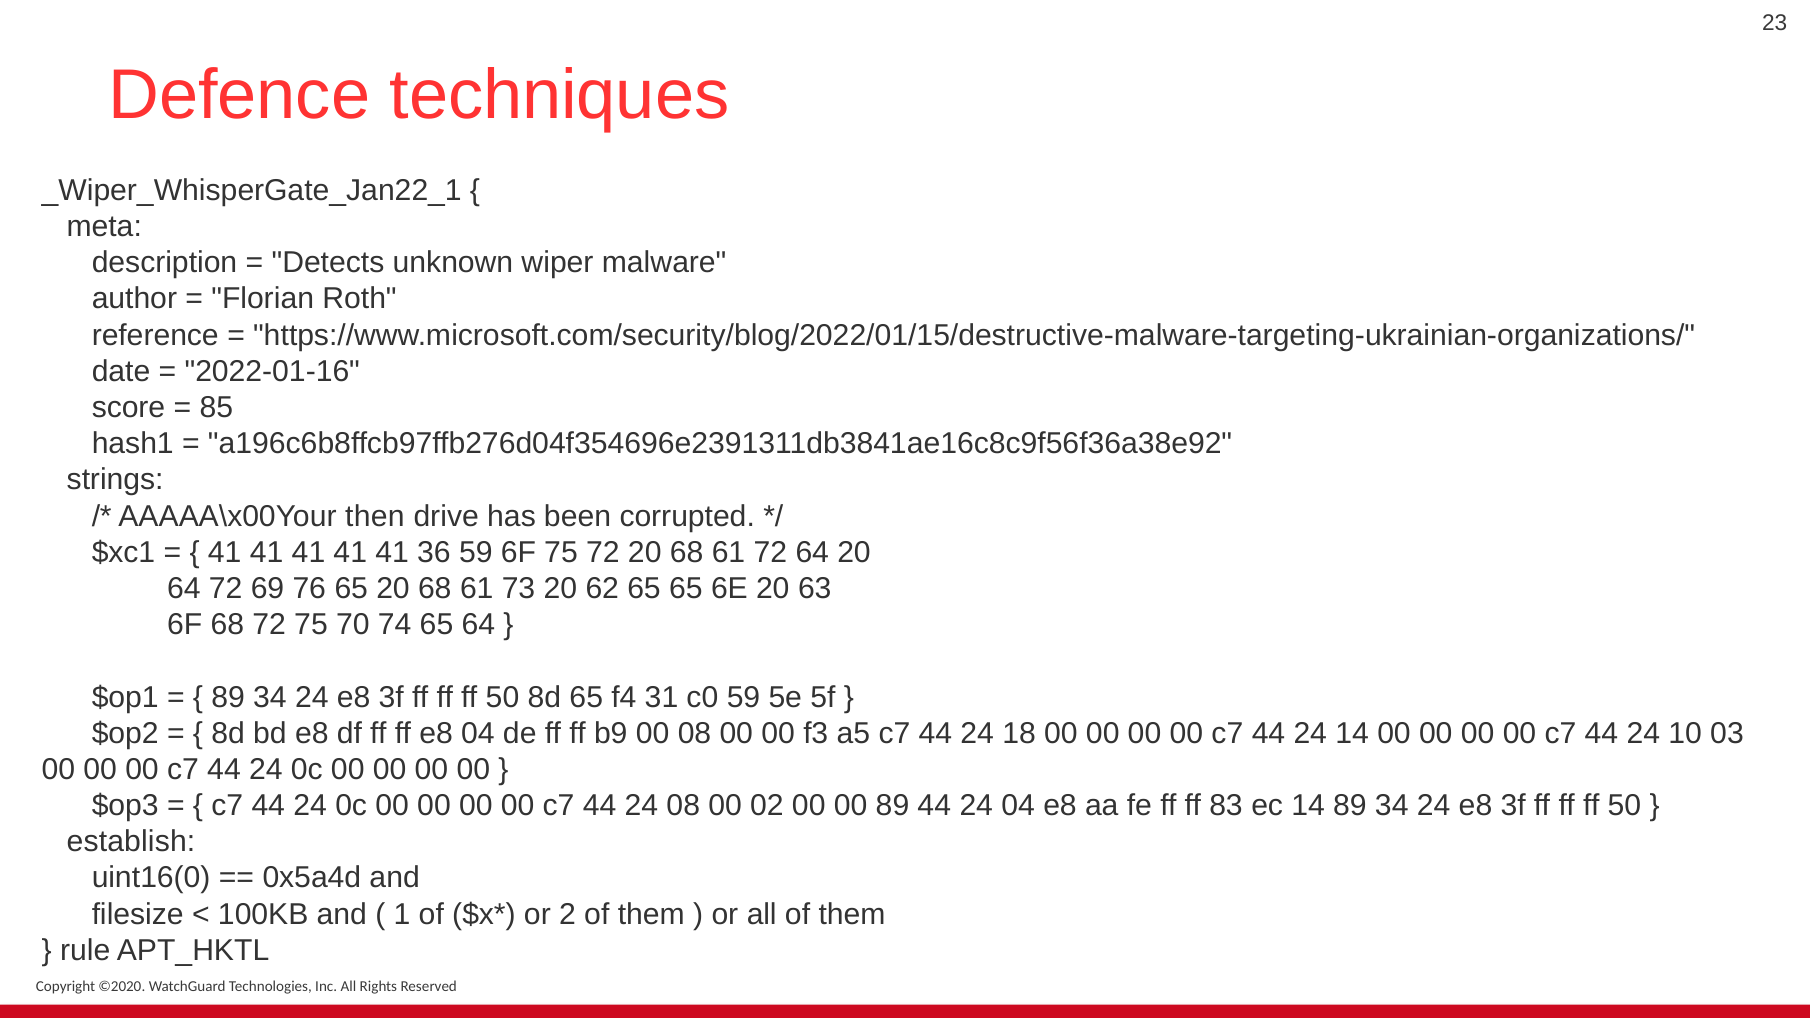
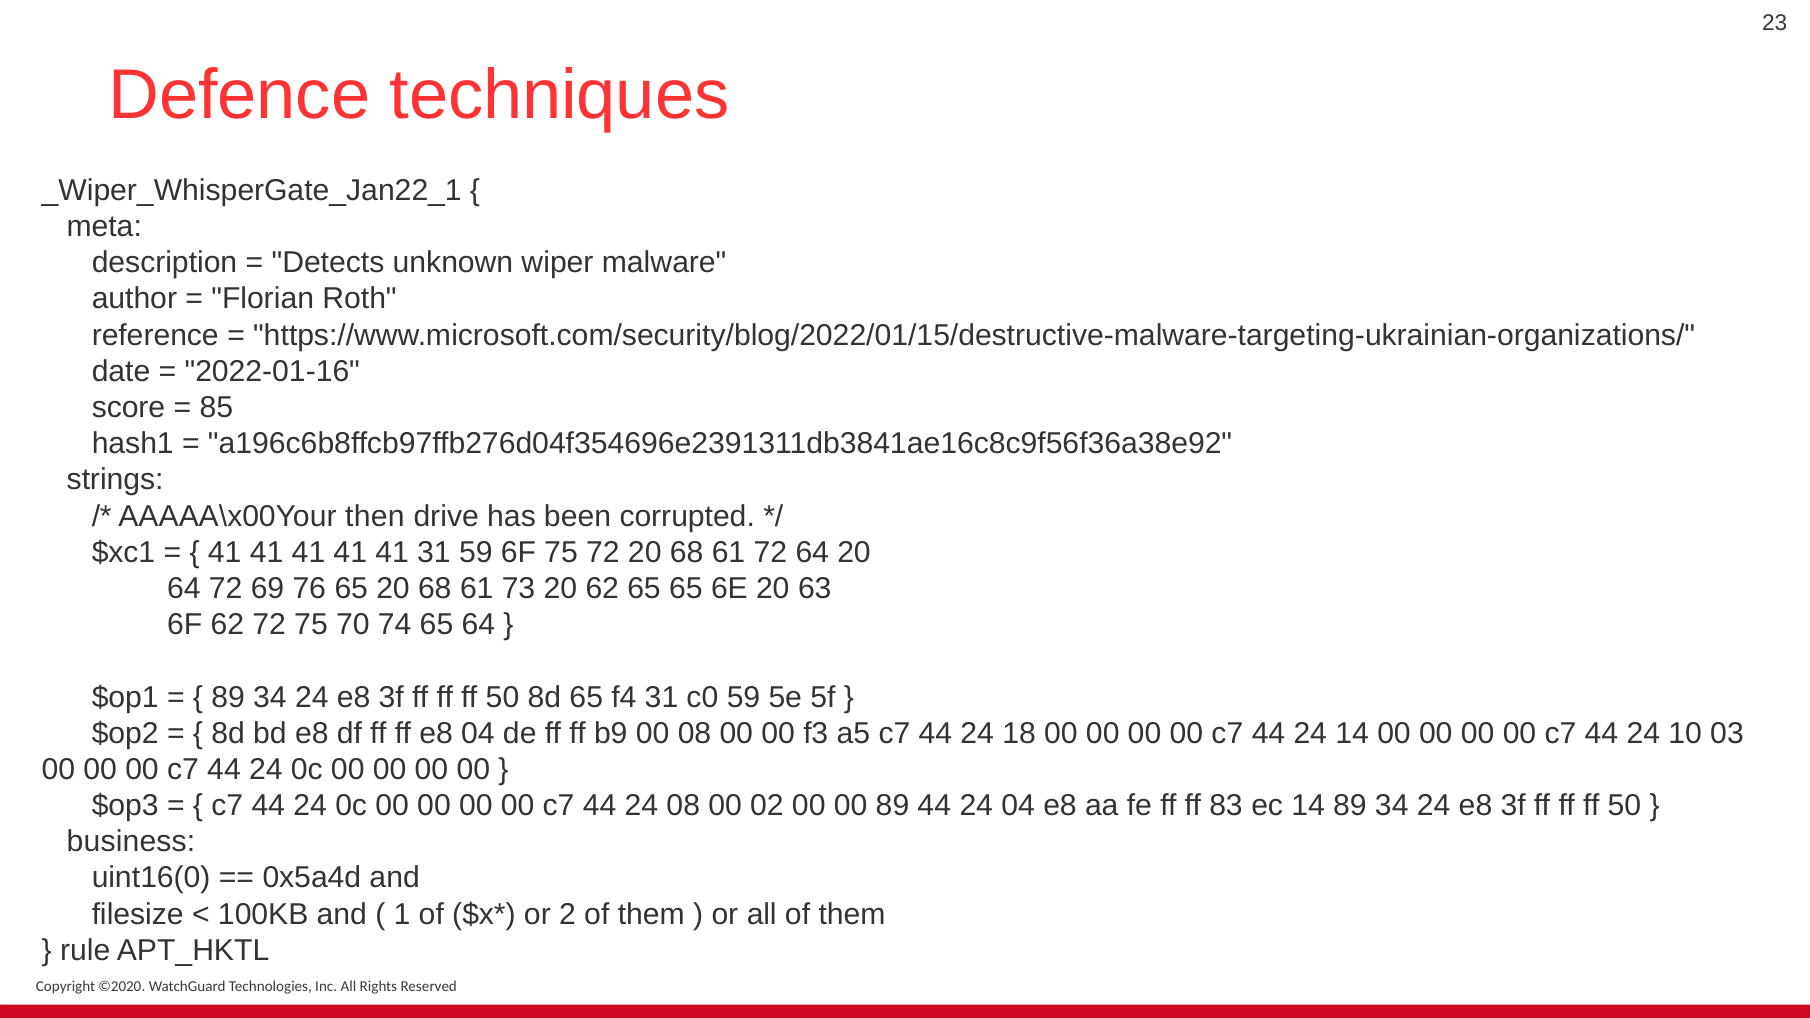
41 36: 36 -> 31
6F 68: 68 -> 62
establish: establish -> business
